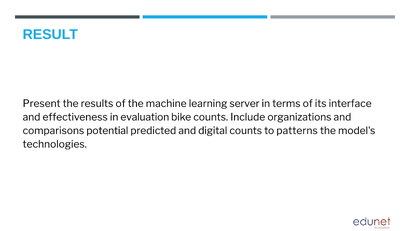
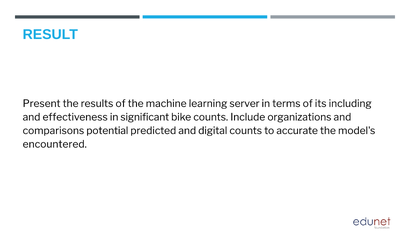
interface: interface -> including
evaluation: evaluation -> significant
patterns: patterns -> accurate
technologies: technologies -> encountered
